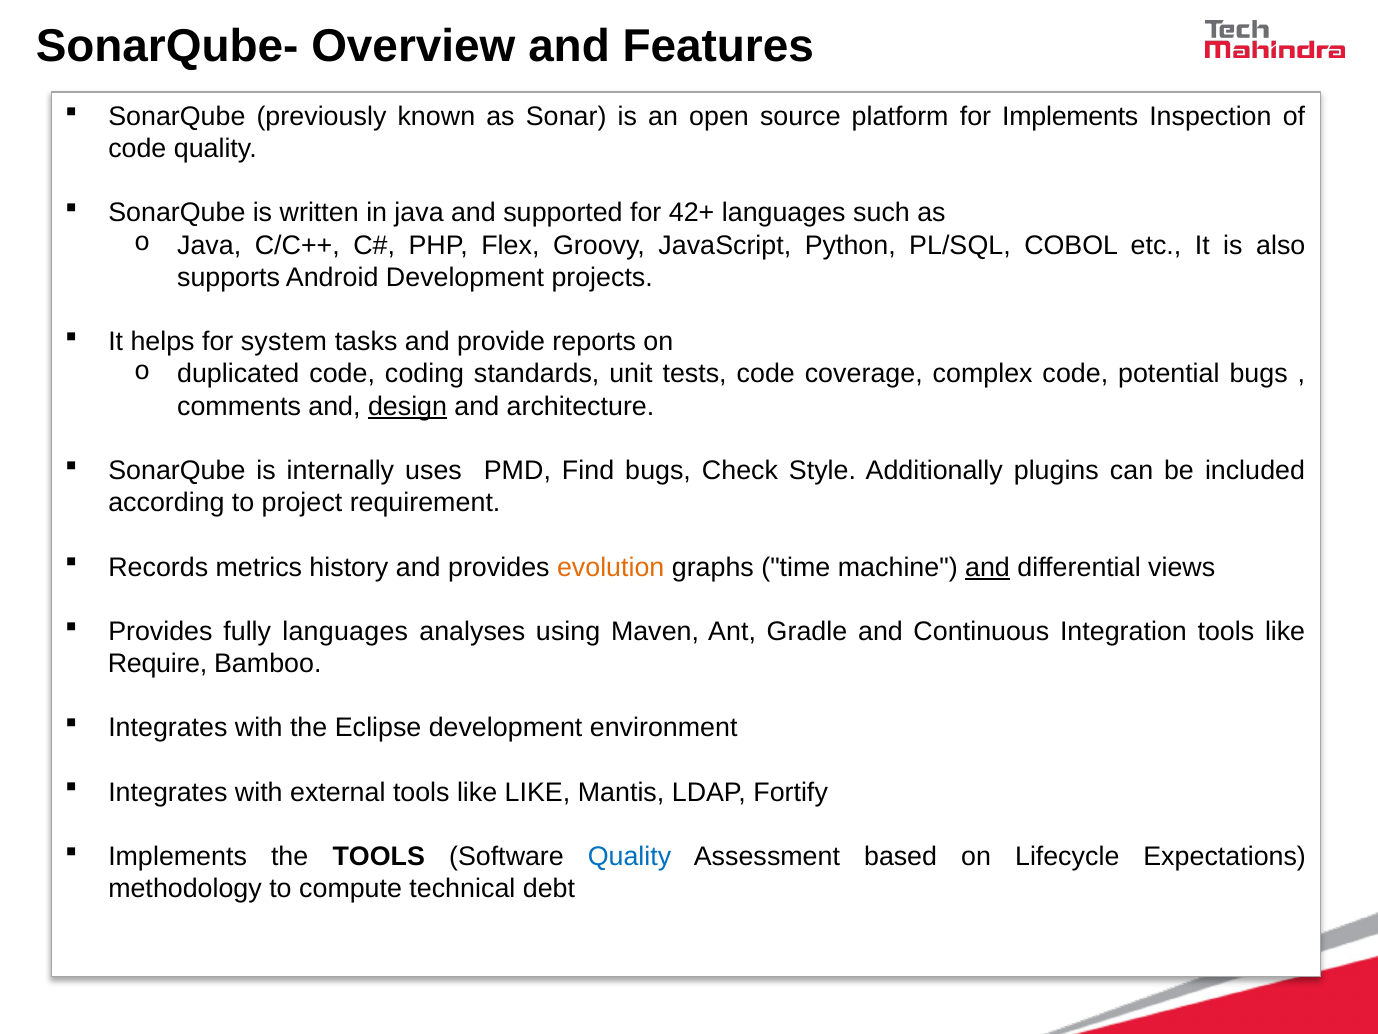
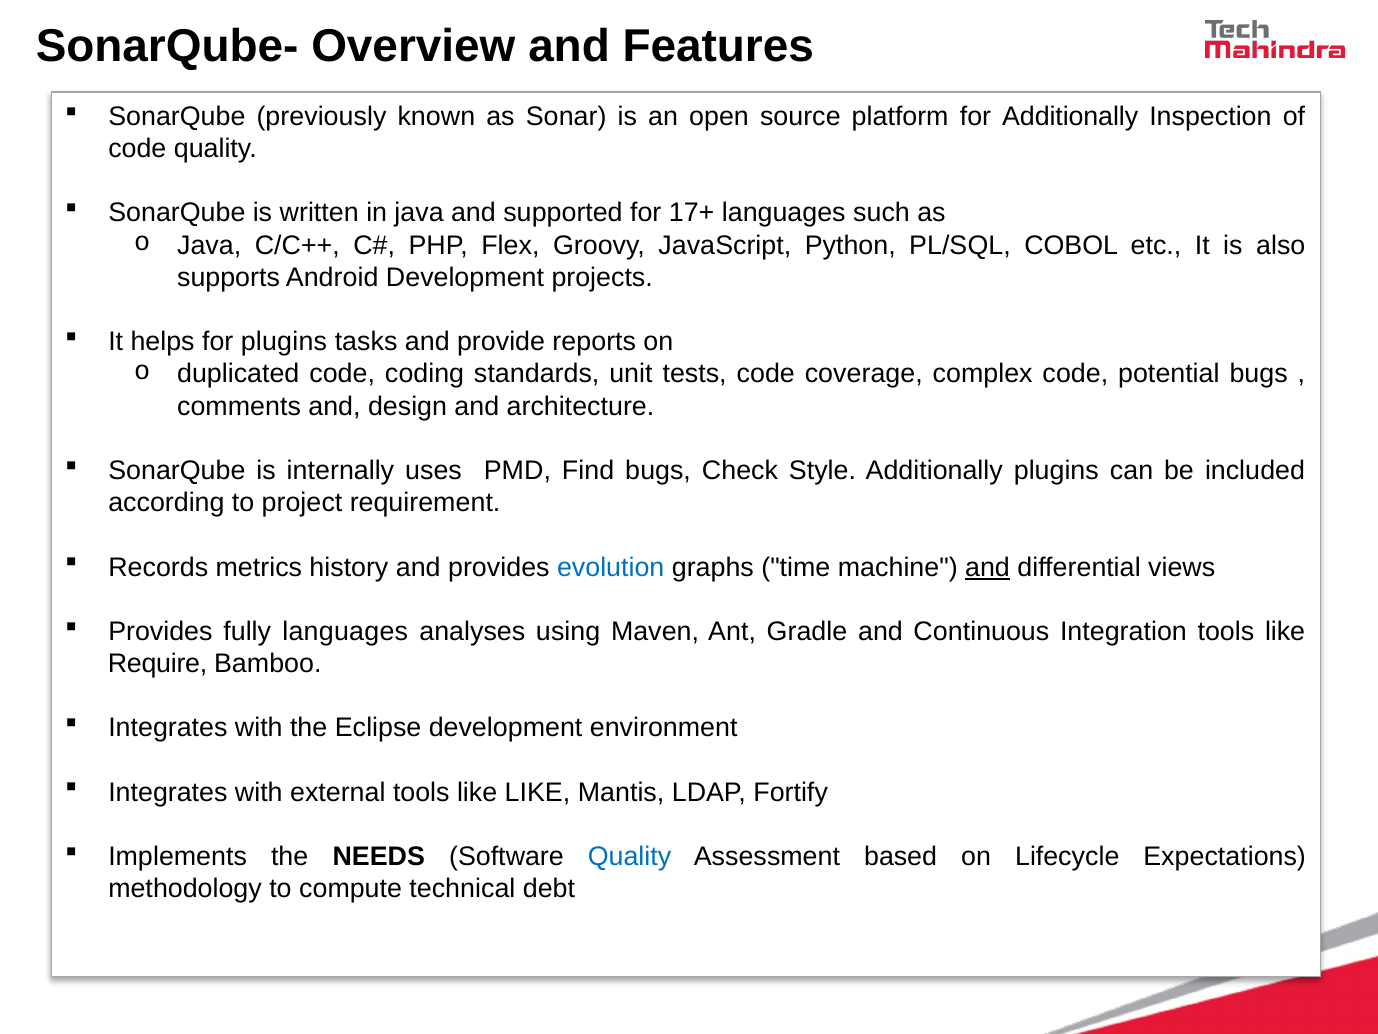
for Implements: Implements -> Additionally
42+: 42+ -> 17+
for system: system -> plugins
design underline: present -> none
evolution colour: orange -> blue
the TOOLS: TOOLS -> NEEDS
